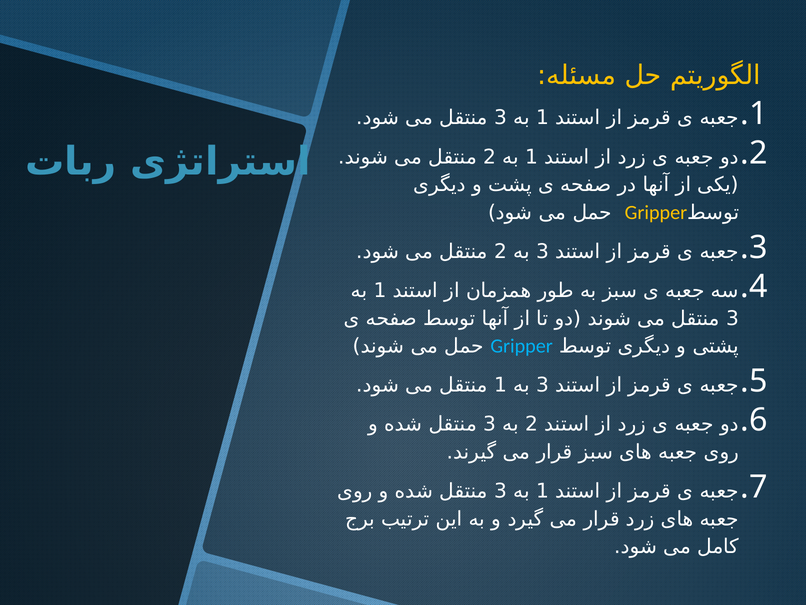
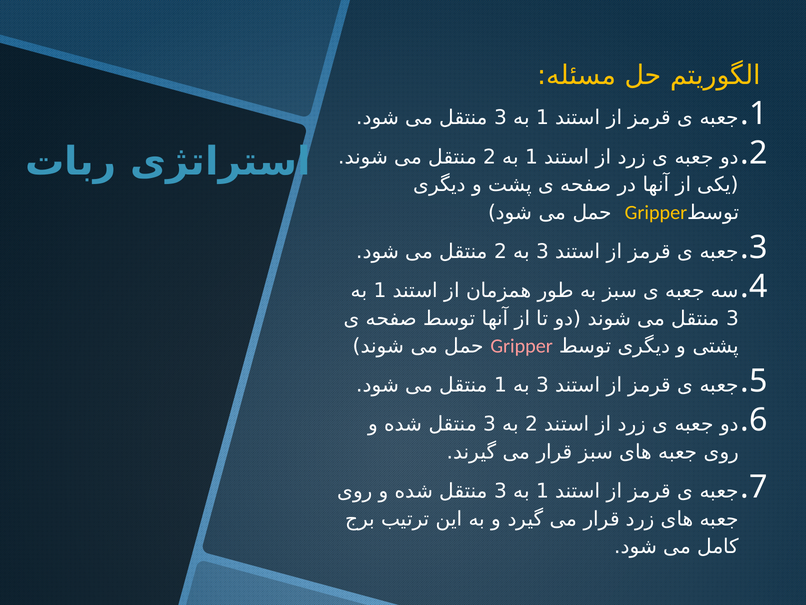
Gripper at (522, 346) colour: light blue -> pink
